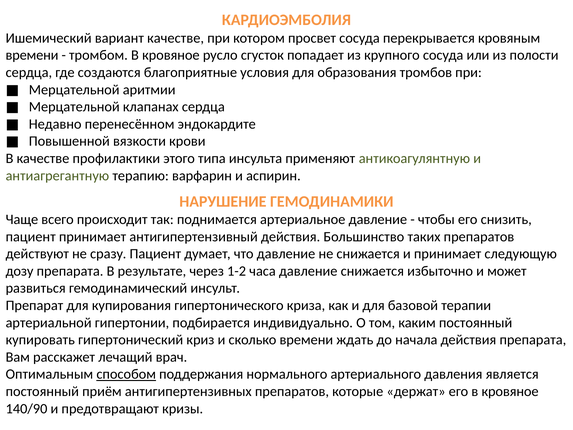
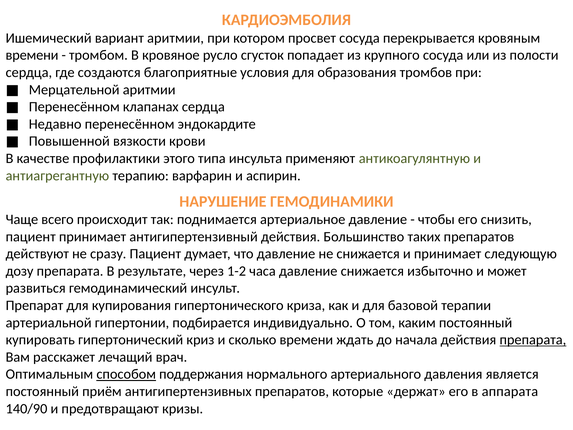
вариант качестве: качестве -> аритмии
Мерцательной at (74, 107): Мерцательной -> Перенесённом
препарата at (533, 340) underline: none -> present
его в кровяное: кровяное -> аппарата
